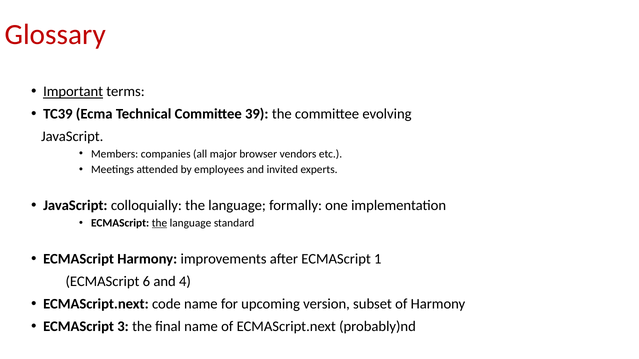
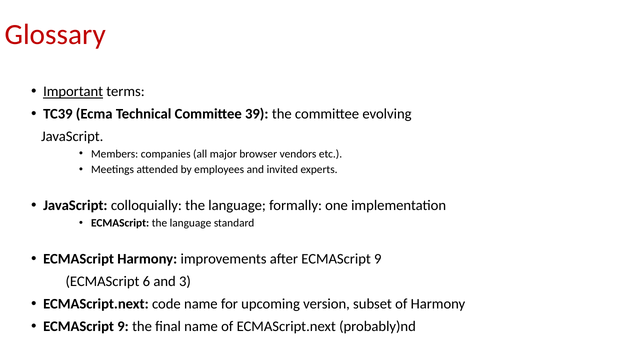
the at (159, 223) underline: present -> none
after ECMAScript 1: 1 -> 9
4: 4 -> 3
3 at (123, 327): 3 -> 9
